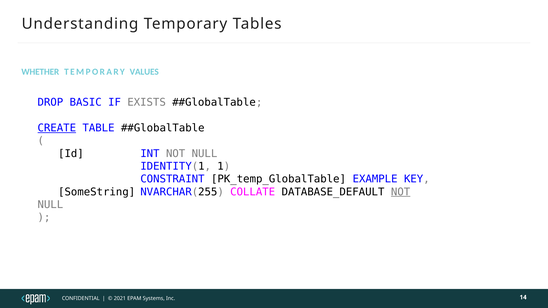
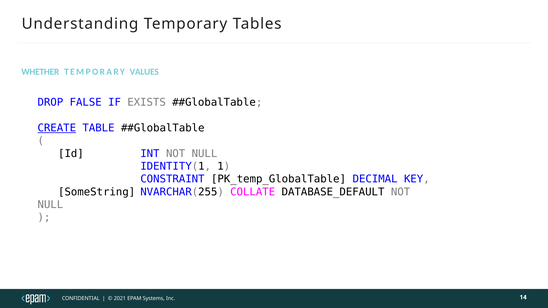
BASIC: BASIC -> FALSE
EXAMPLE: EXAMPLE -> DECIMAL
NOT at (401, 192) underline: present -> none
